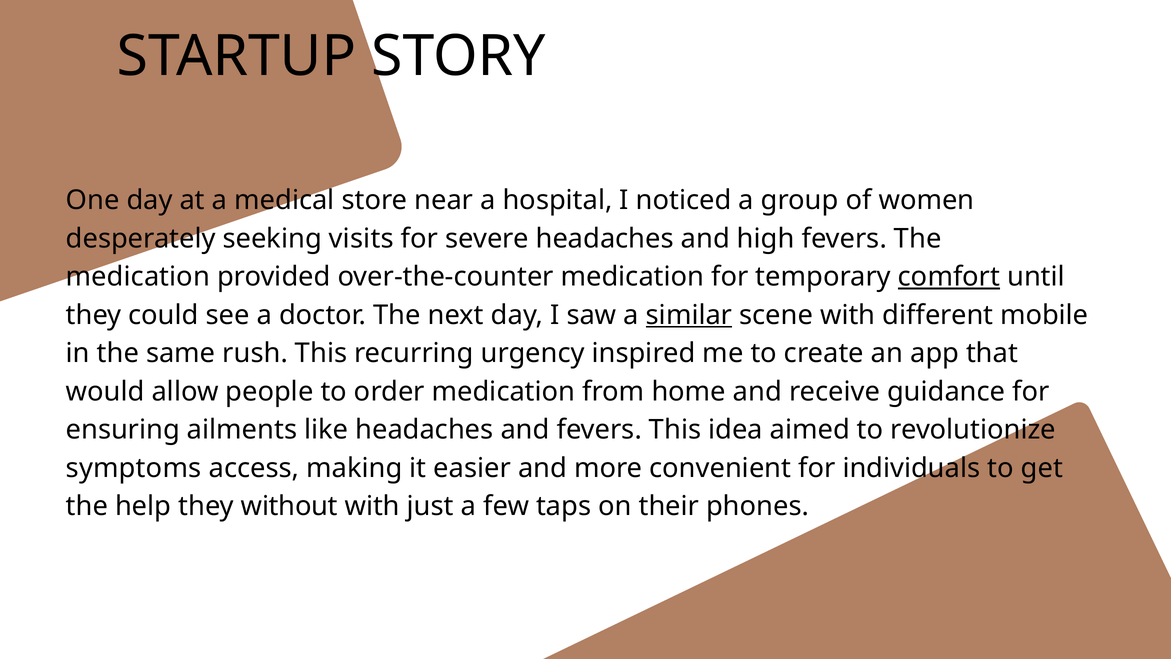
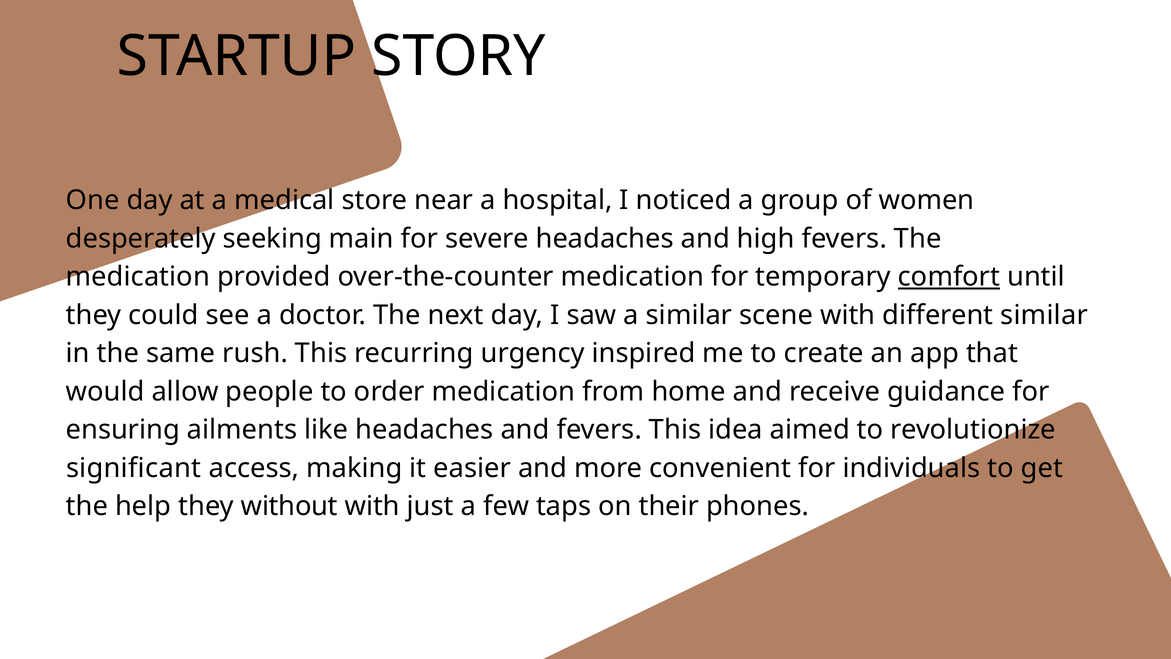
visits: visits -> main
similar at (689, 315) underline: present -> none
different mobile: mobile -> similar
symptoms: symptoms -> significant
